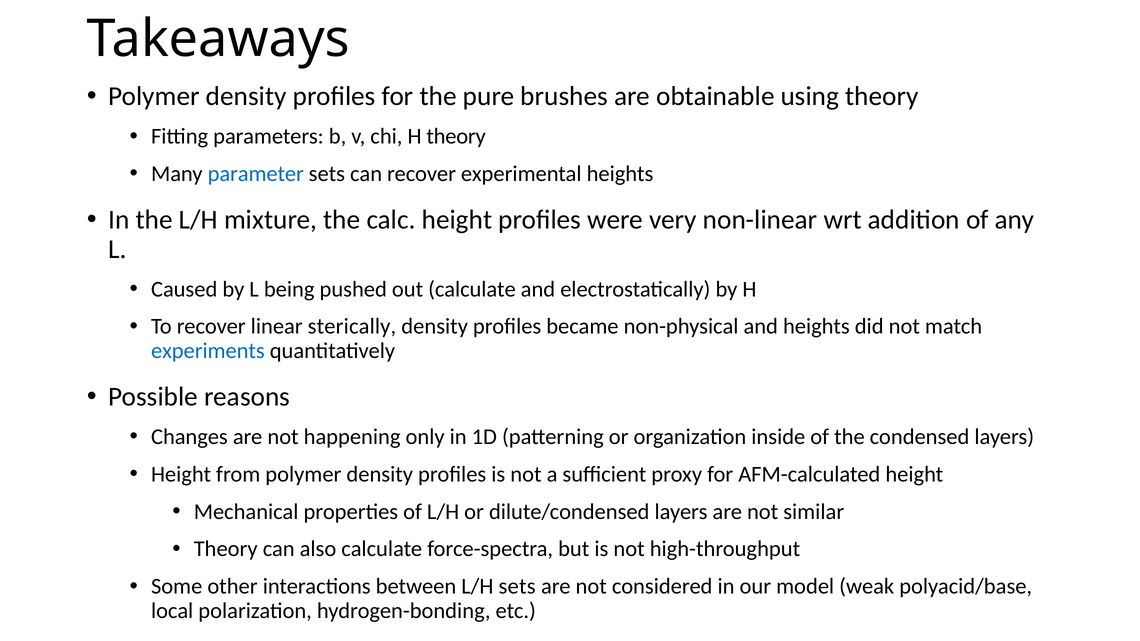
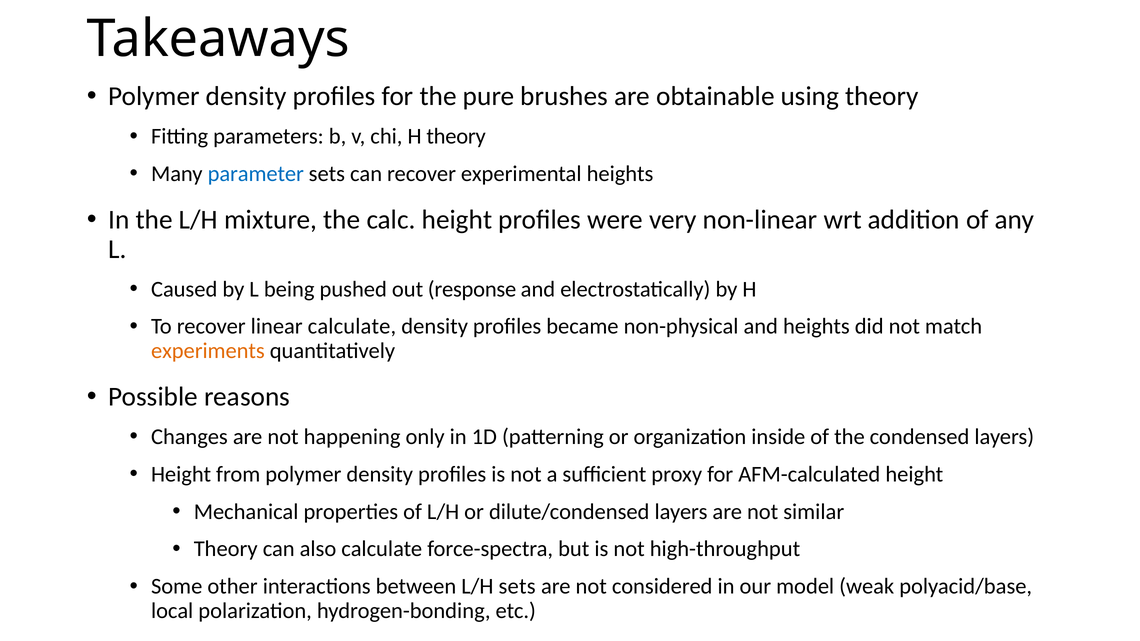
out calculate: calculate -> response
linear sterically: sterically -> calculate
experiments colour: blue -> orange
